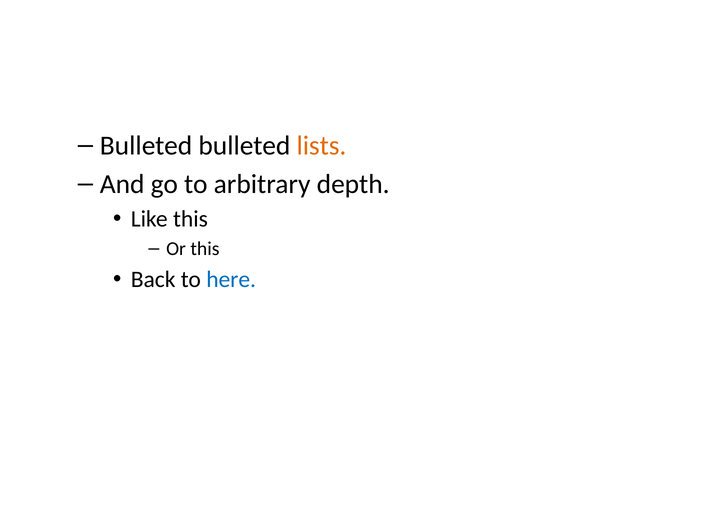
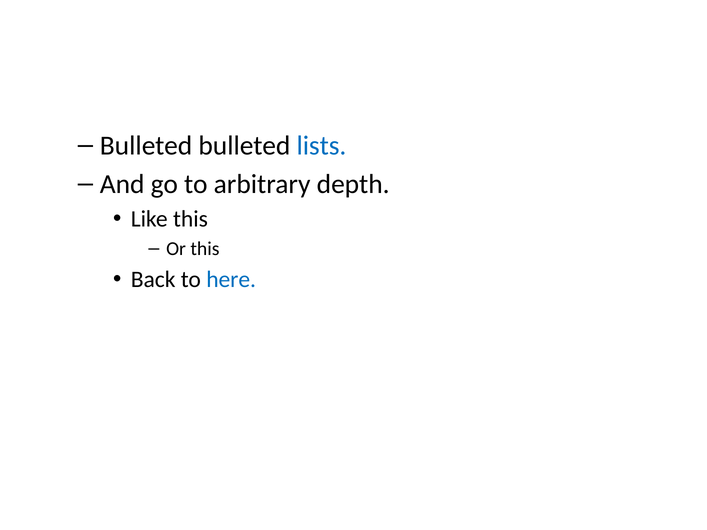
lists colour: orange -> blue
